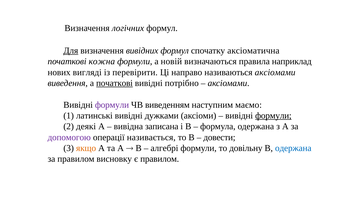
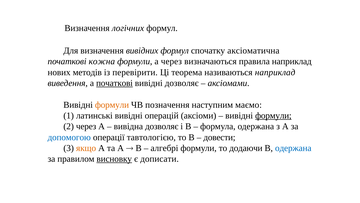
Для underline: present -> none
а новій: новій -> через
вигляді: вигляді -> методів
направо: направо -> теорема
називаються аксіомами: аксіомами -> наприклад
вивідні потрібно: потрібно -> дозволяє
формули at (112, 105) colour: purple -> orange
виведенням: виведенням -> позначення
дужками: дужками -> операцій
2 деякі: деякі -> через
вивідна записана: записана -> дозволяє
допомогою colour: purple -> blue
називається: називається -> тавтологією
довільну: довільну -> додаючи
висновку underline: none -> present
є правилом: правилом -> дописати
